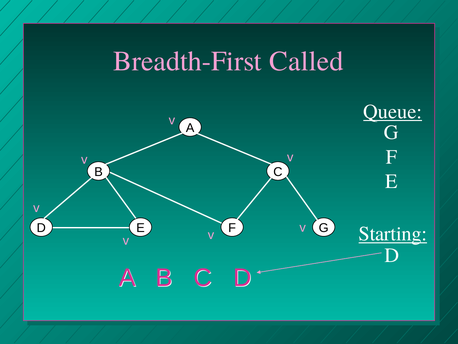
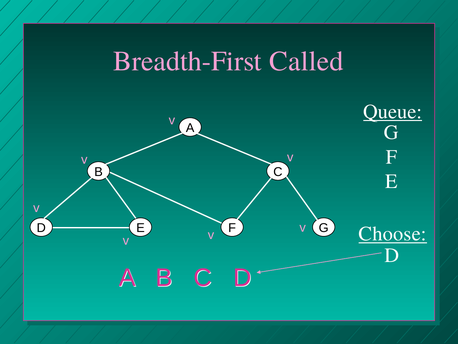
Starting: Starting -> Choose
